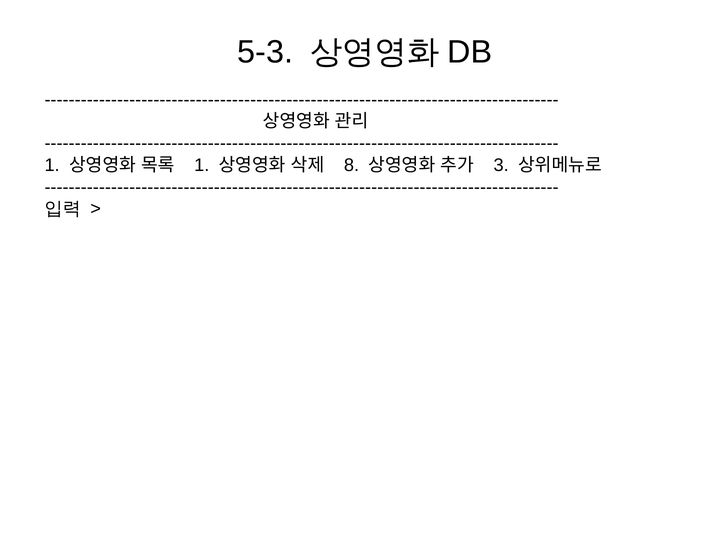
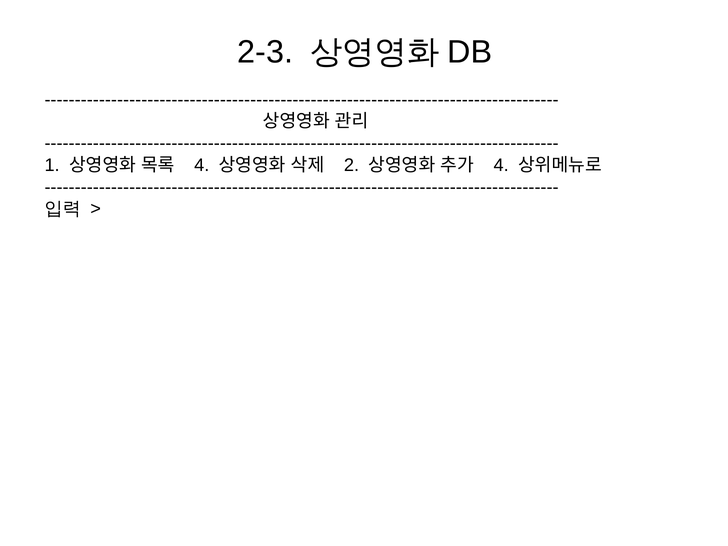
5-3: 5-3 -> 2-3
1 at (202, 165): 1 -> 4
8: 8 -> 2
3 at (501, 165): 3 -> 4
